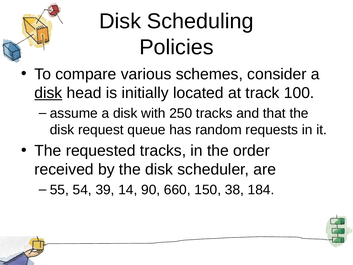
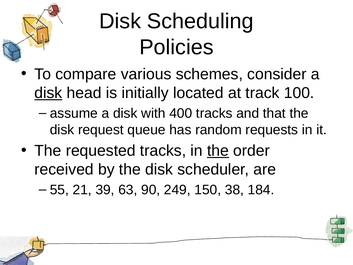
250: 250 -> 400
the at (218, 151) underline: none -> present
54: 54 -> 21
14: 14 -> 63
660: 660 -> 249
